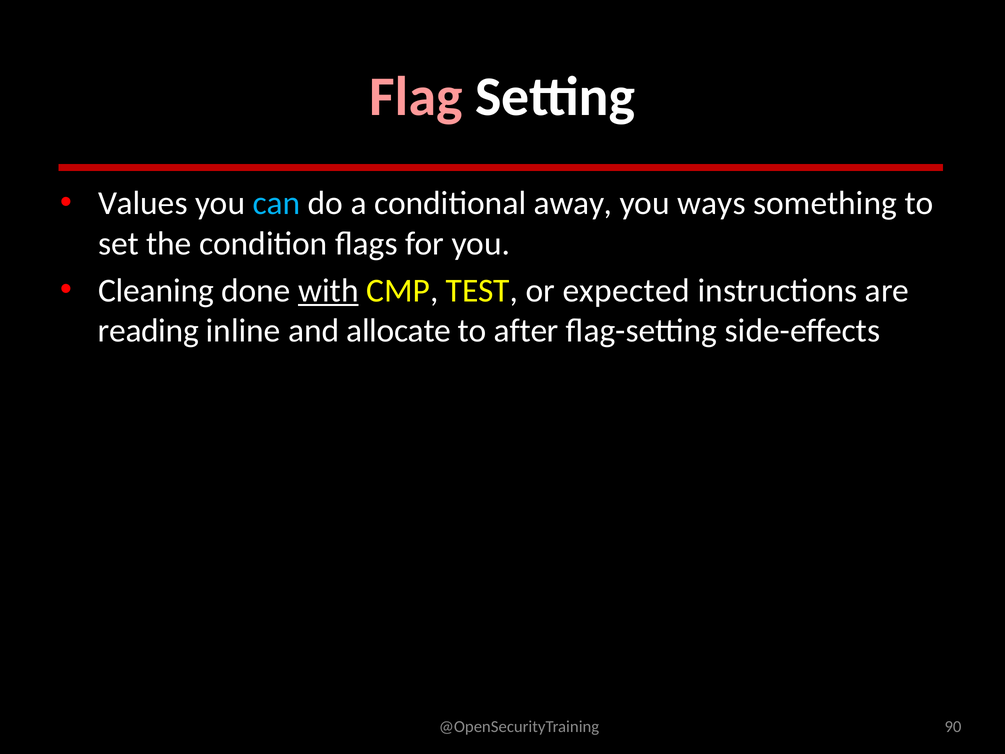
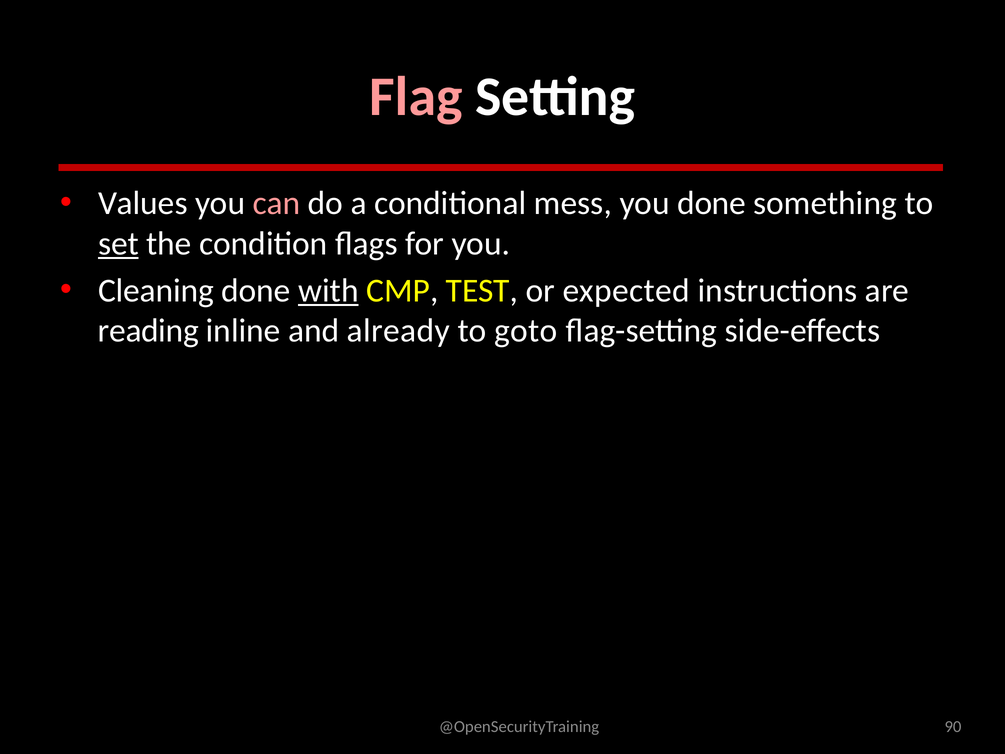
can colour: light blue -> pink
away: away -> mess
you ways: ways -> done
set underline: none -> present
allocate: allocate -> already
after: after -> goto
